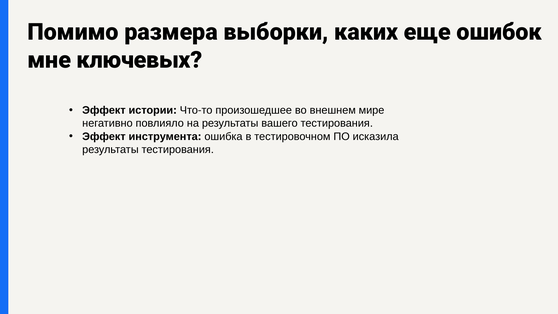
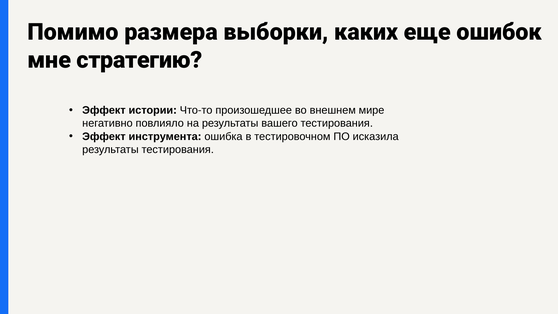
ключевых: ключевых -> стратегию
